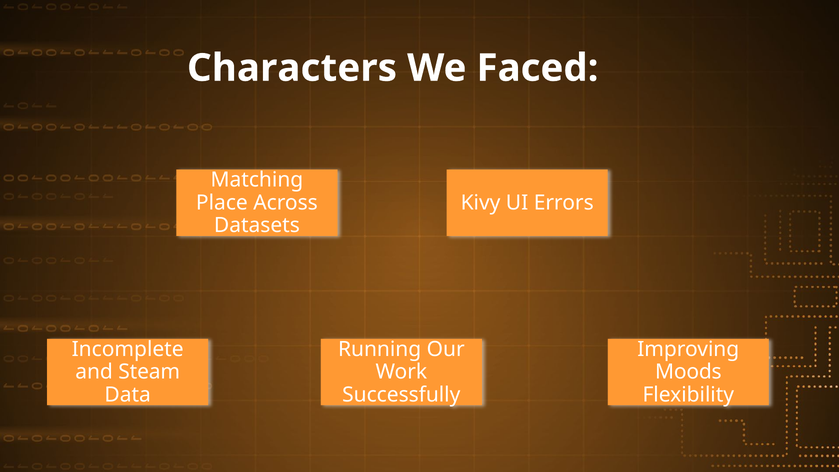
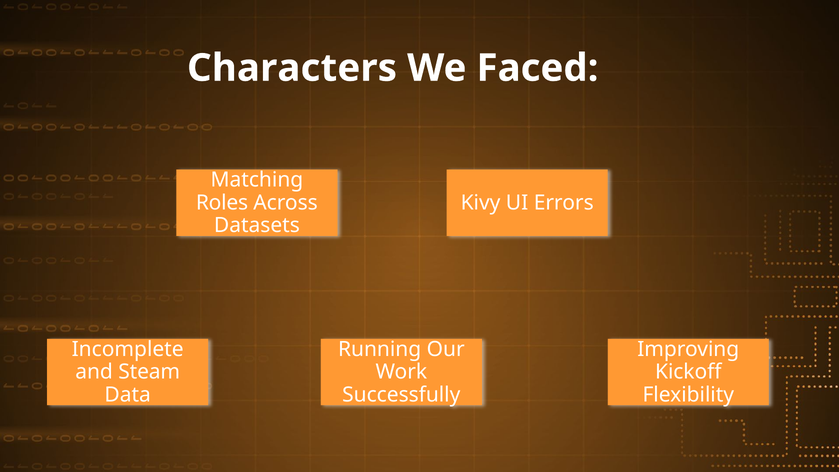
Place: Place -> Roles
Moods: Moods -> Kickoff
